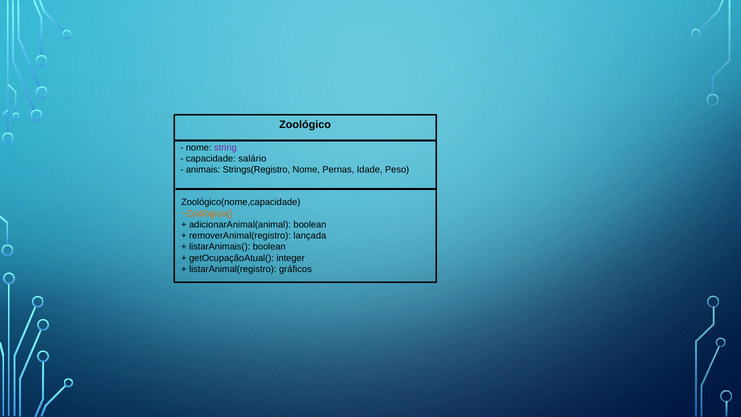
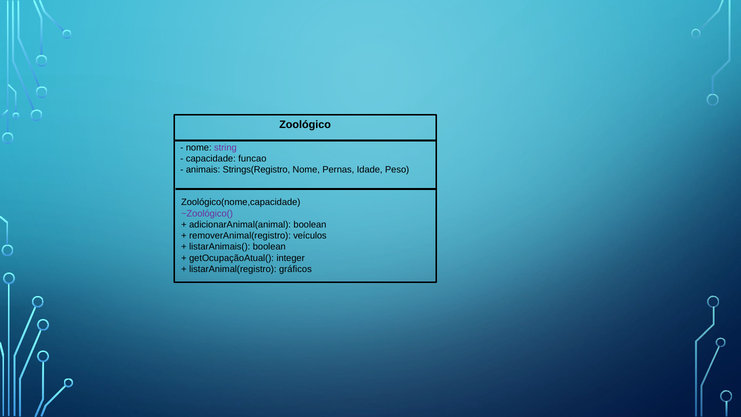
salário: salário -> funcao
~Zoológico( colour: orange -> purple
lançada: lançada -> veículos
